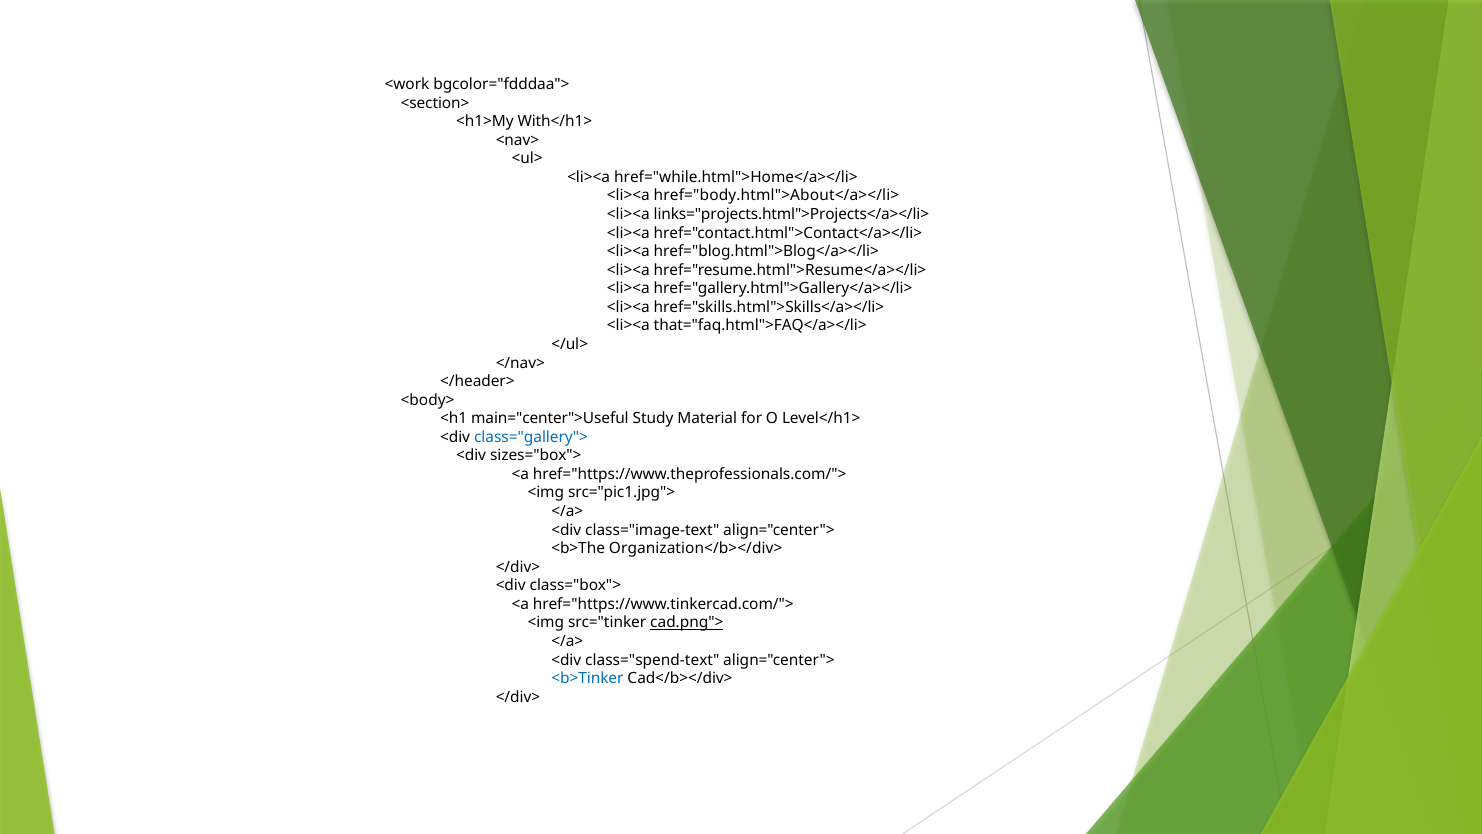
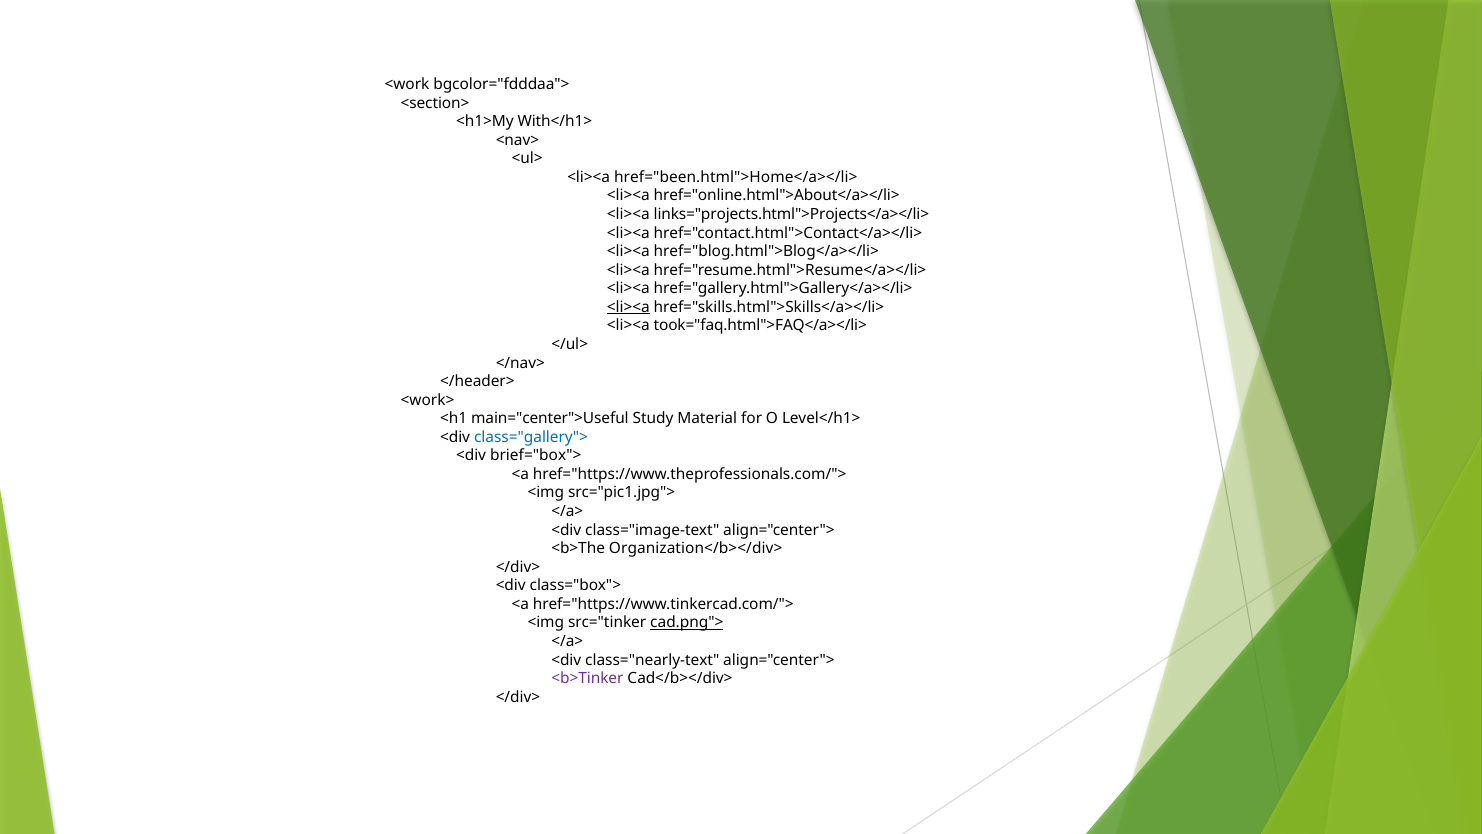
href="while.html">Home</a></li>: href="while.html">Home</a></li> -> href="been.html">Home</a></li>
href="body.html">About</a></li>: href="body.html">About</a></li> -> href="online.html">About</a></li>
<li><a at (628, 307) underline: none -> present
that="faq.html">FAQ</a></li>: that="faq.html">FAQ</a></li> -> took="faq.html">FAQ</a></li>
<body>: <body> -> <work>
sizes="box">: sizes="box"> -> brief="box">
class="spend-text: class="spend-text -> class="nearly-text
<b>Tinker colour: blue -> purple
